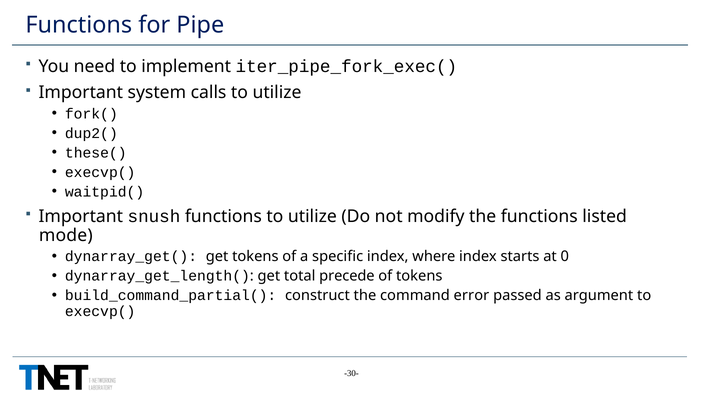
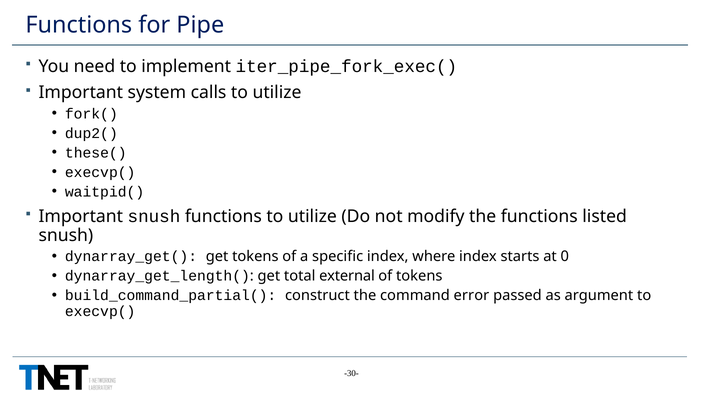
mode at (66, 235): mode -> snush
precede: precede -> external
